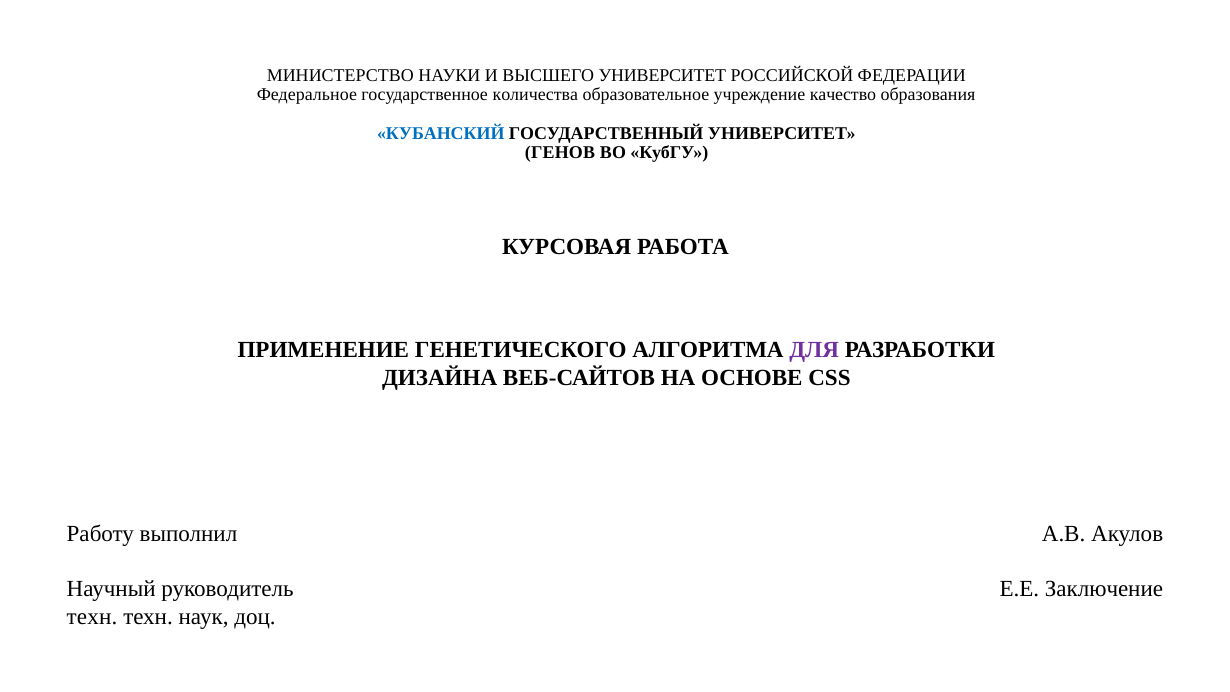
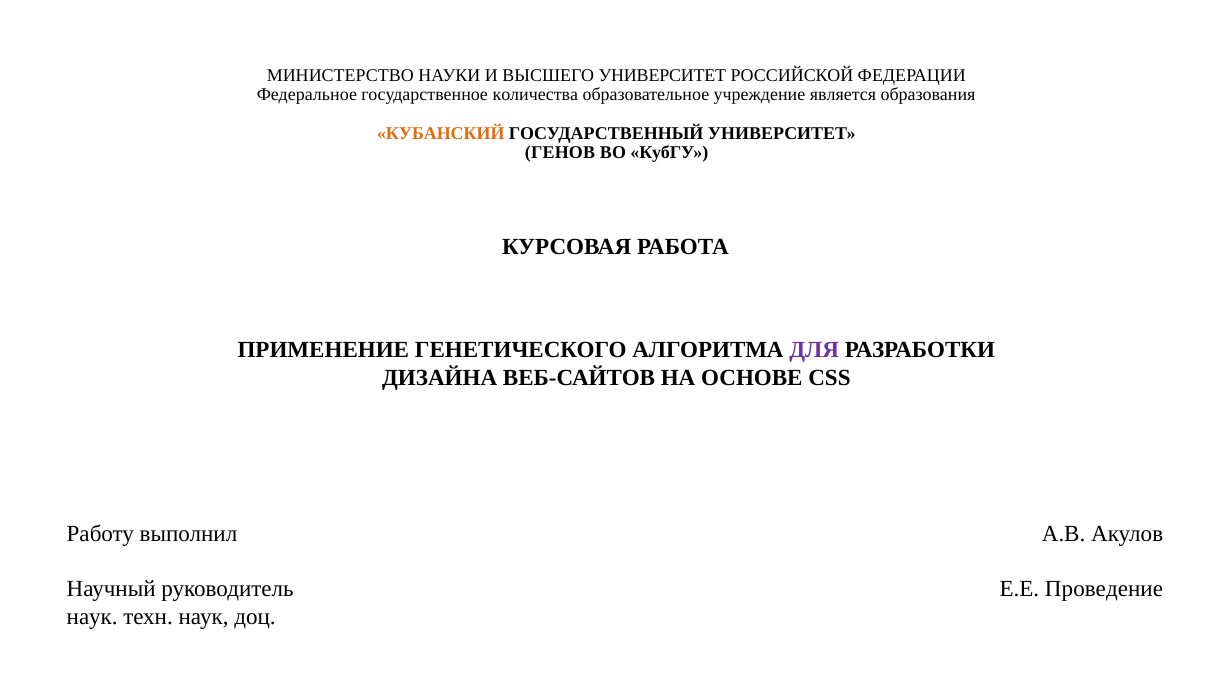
качество: качество -> является
КУБАНСКИЙ colour: blue -> orange
Заключение: Заключение -> Проведение
техн at (92, 616): техн -> наук
